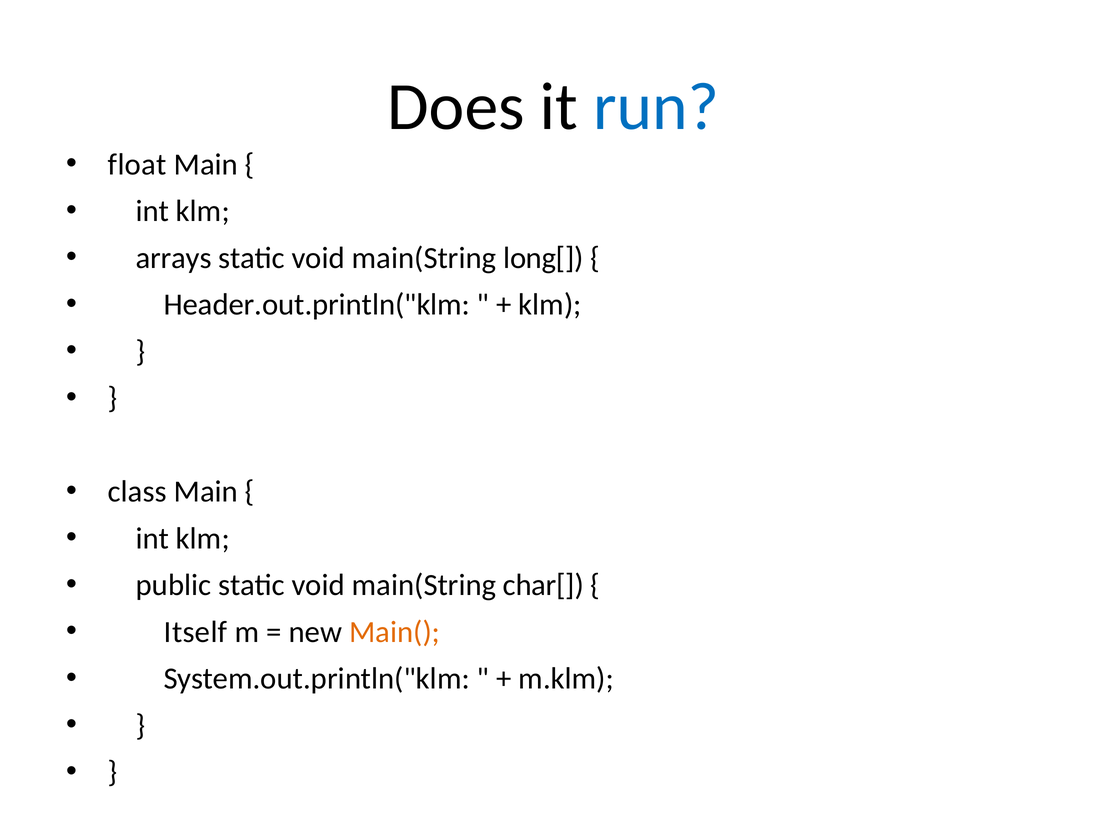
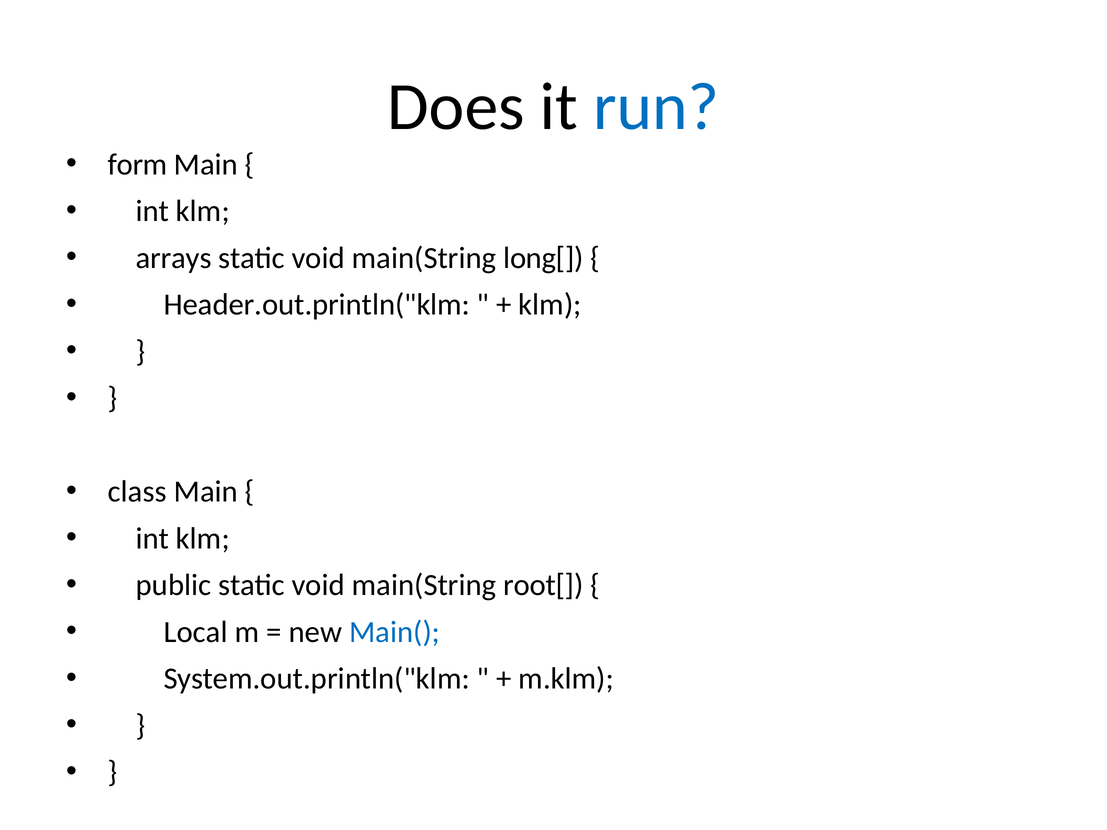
float: float -> form
char[: char[ -> root[
Itself: Itself -> Local
Main( colour: orange -> blue
